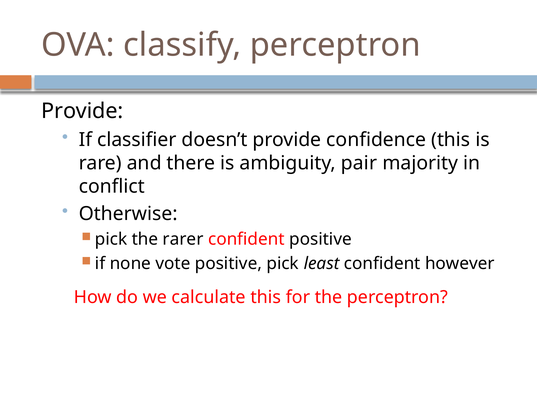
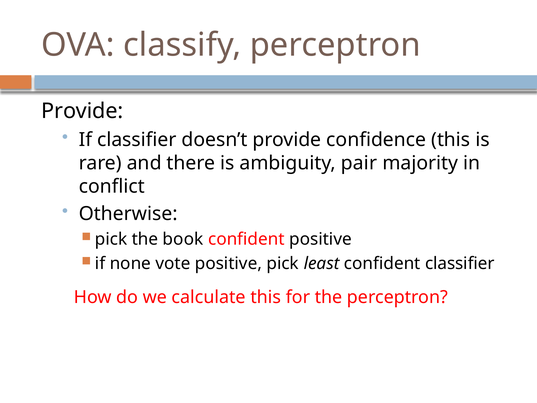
rarer: rarer -> book
confident however: however -> classifier
